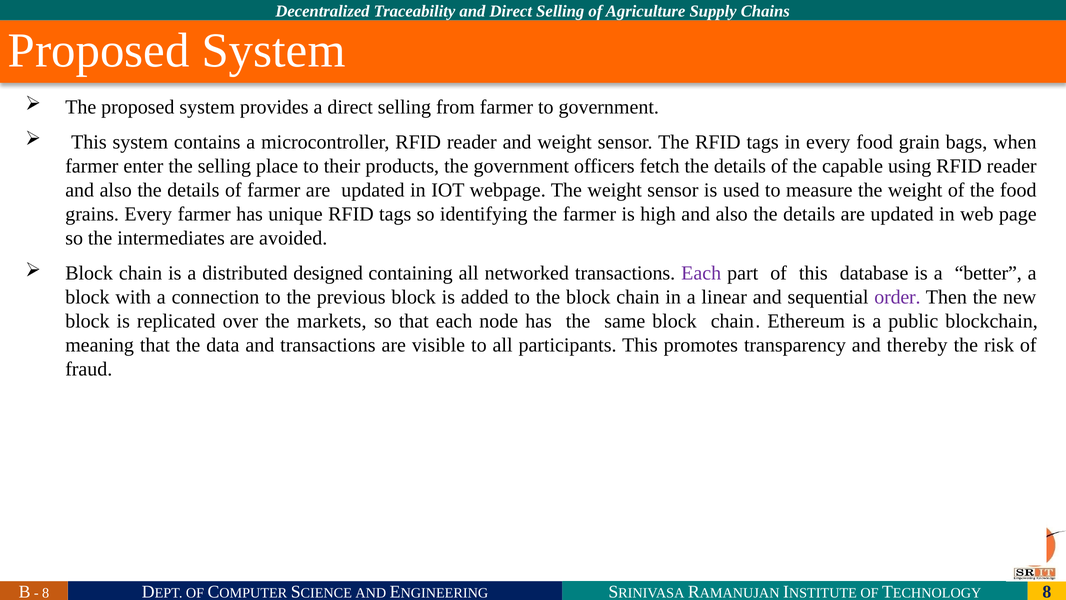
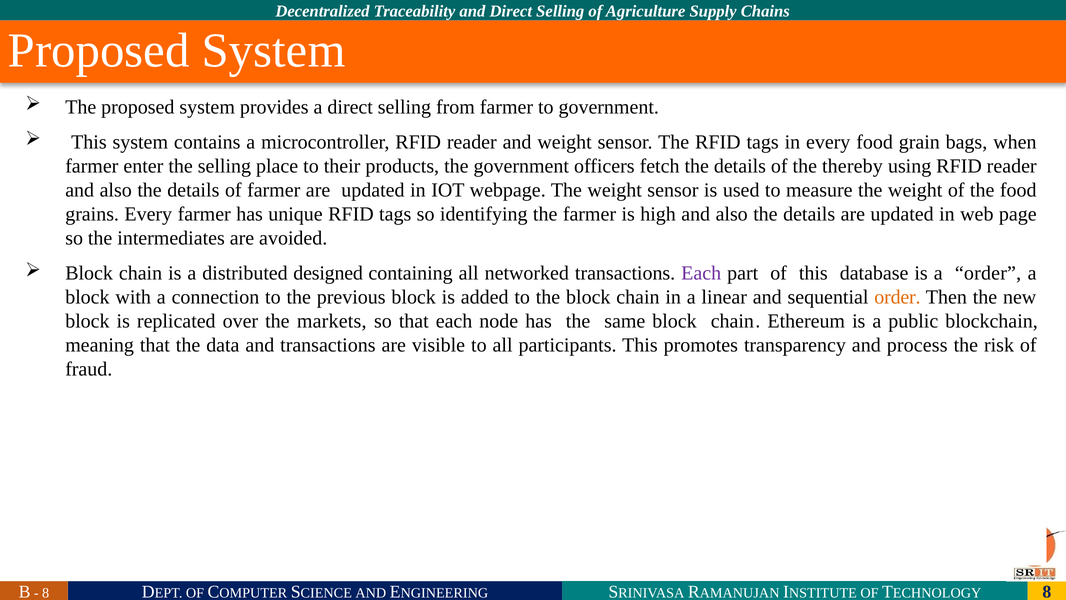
capable: capable -> thereby
a better: better -> order
order at (897, 297) colour: purple -> orange
thereby: thereby -> process
